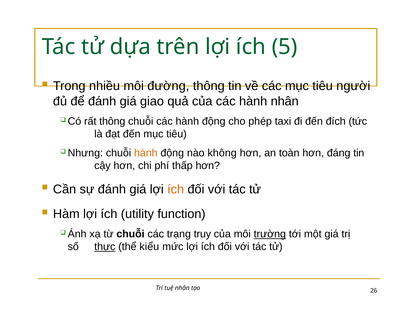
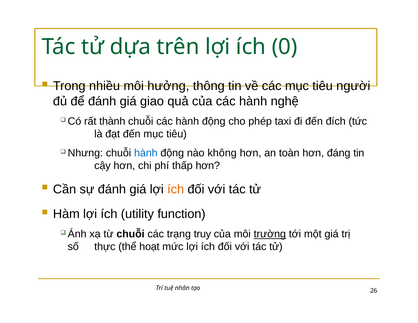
5: 5 -> 0
đường: đường -> hưởng
hành nhân: nhân -> nghệ
rất thông: thông -> thành
hành at (146, 153) colour: orange -> blue
thực underline: present -> none
kiểu: kiểu -> hoạt
